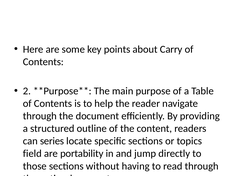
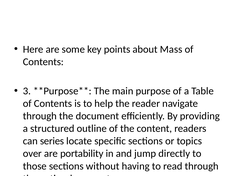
Carry: Carry -> Mass
2: 2 -> 3
field: field -> over
